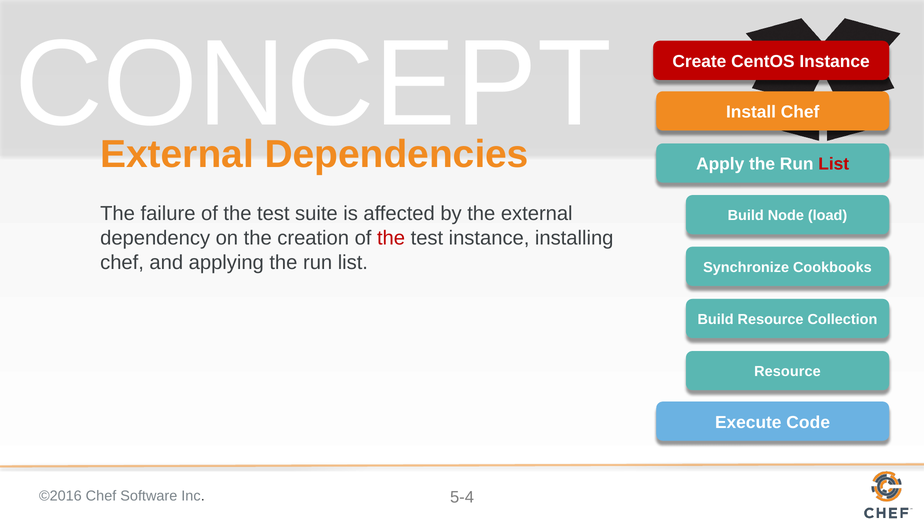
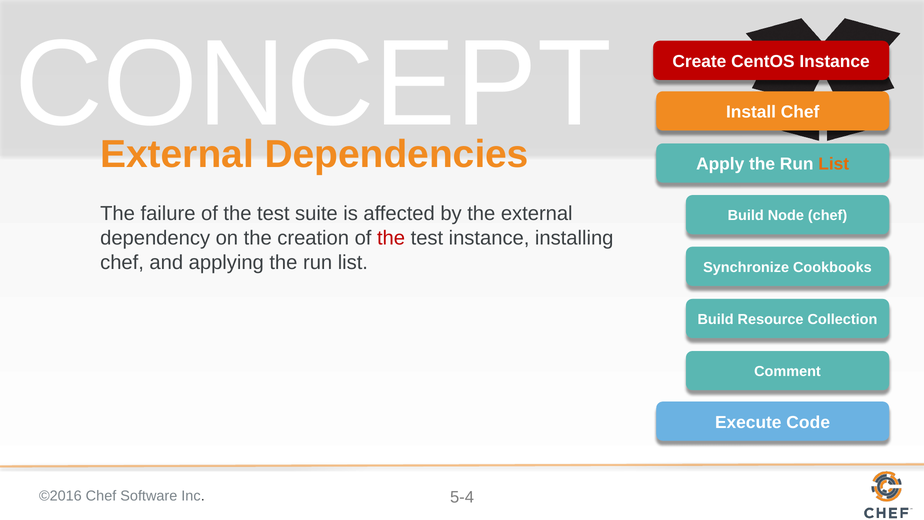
List at (834, 164) colour: red -> orange
Node load: load -> chef
Resource at (787, 371): Resource -> Comment
